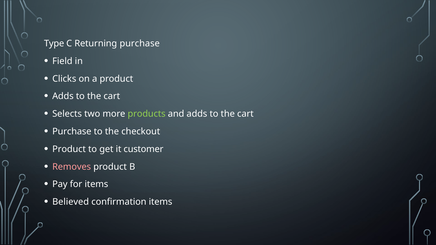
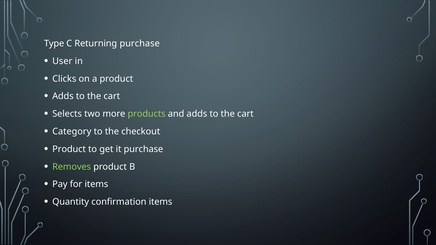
Field: Field -> User
Purchase at (72, 132): Purchase -> Category
it customer: customer -> purchase
Removes colour: pink -> light green
Believed: Believed -> Quantity
